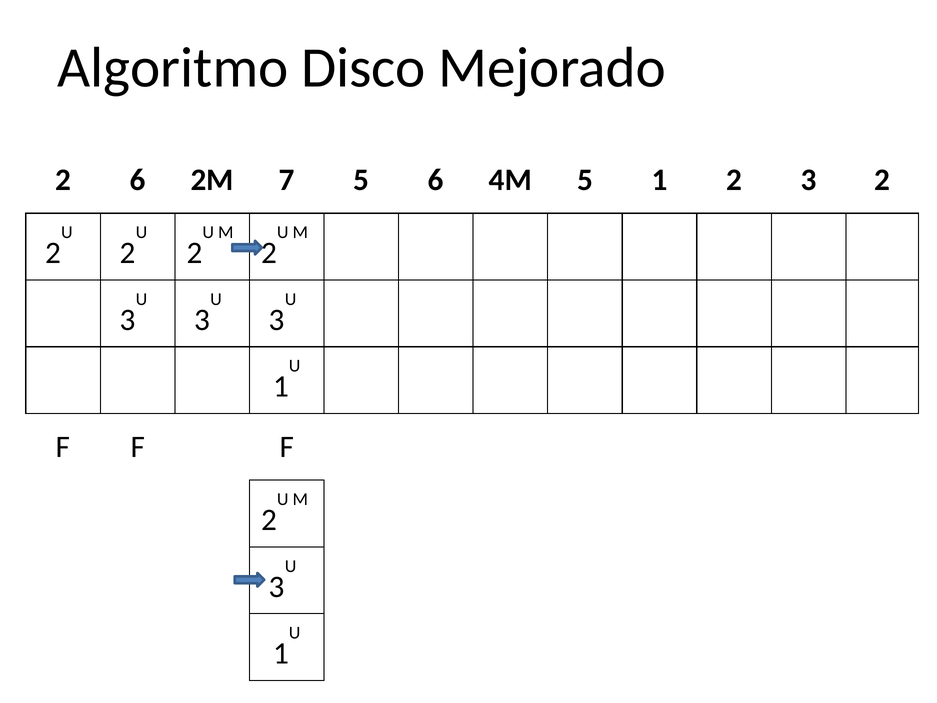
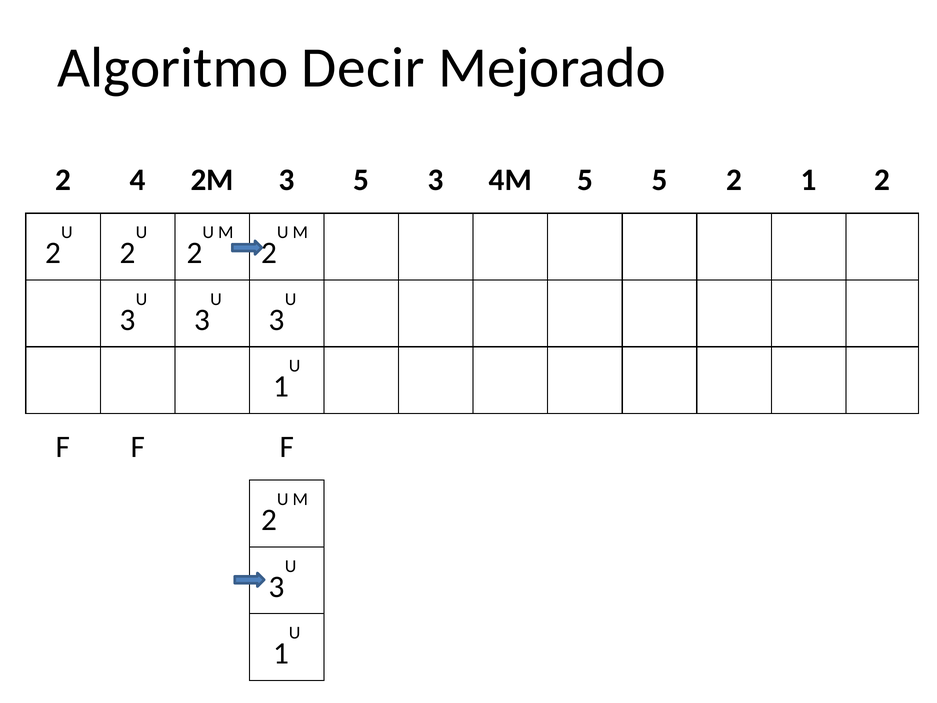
Disco: Disco -> Decir
2 6: 6 -> 4
2M 7: 7 -> 3
5 6: 6 -> 3
5 1: 1 -> 5
2 3: 3 -> 1
